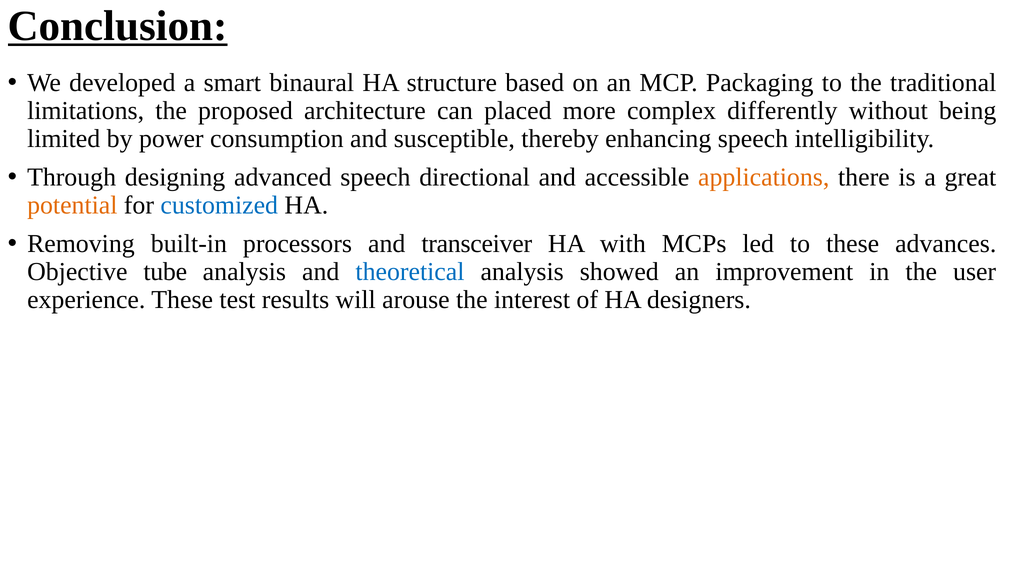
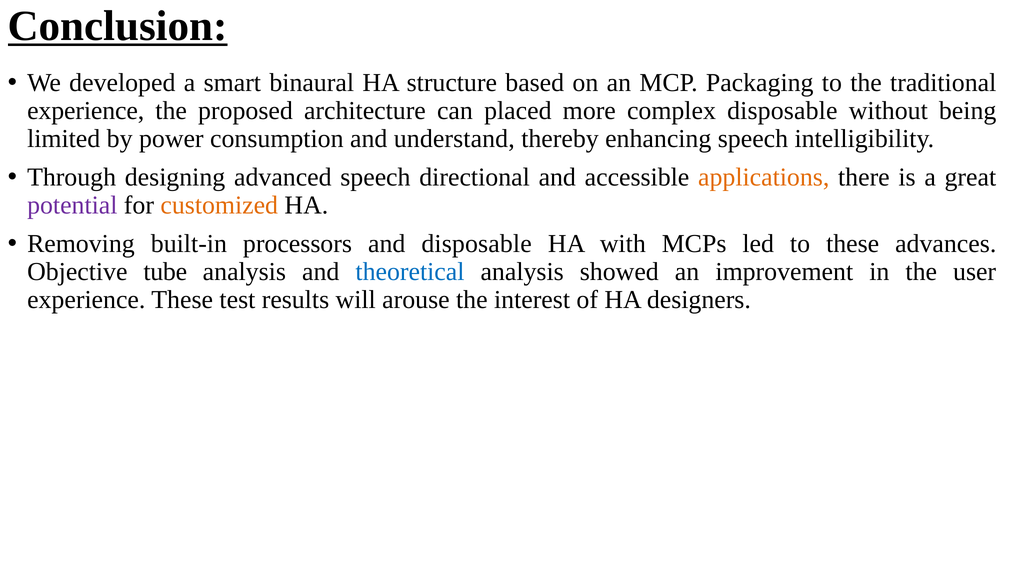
limitations at (86, 111): limitations -> experience
complex differently: differently -> disposable
susceptible: susceptible -> understand
potential colour: orange -> purple
customized colour: blue -> orange
and transceiver: transceiver -> disposable
